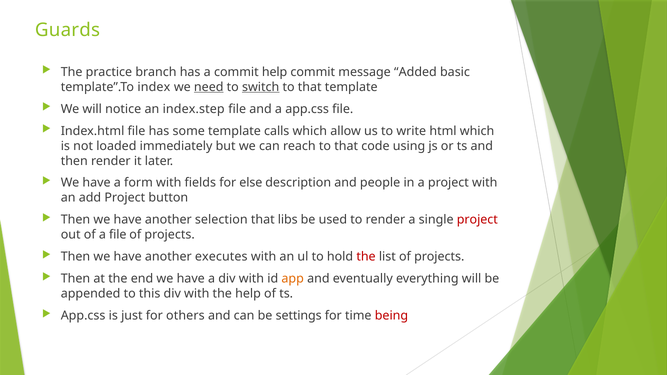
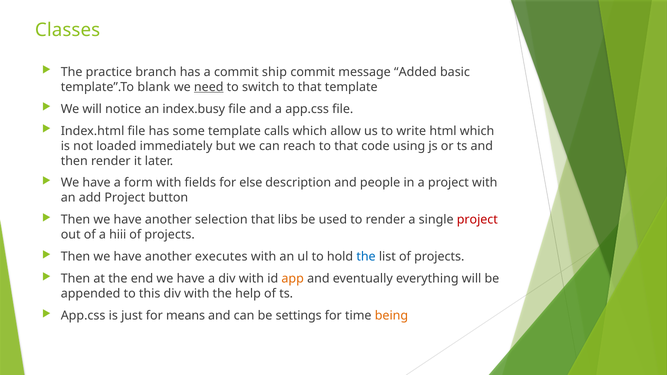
Guards: Guards -> Classes
commit help: help -> ship
index: index -> blank
switch underline: present -> none
index.step: index.step -> index.busy
a file: file -> hiii
the at (366, 257) colour: red -> blue
others: others -> means
being colour: red -> orange
